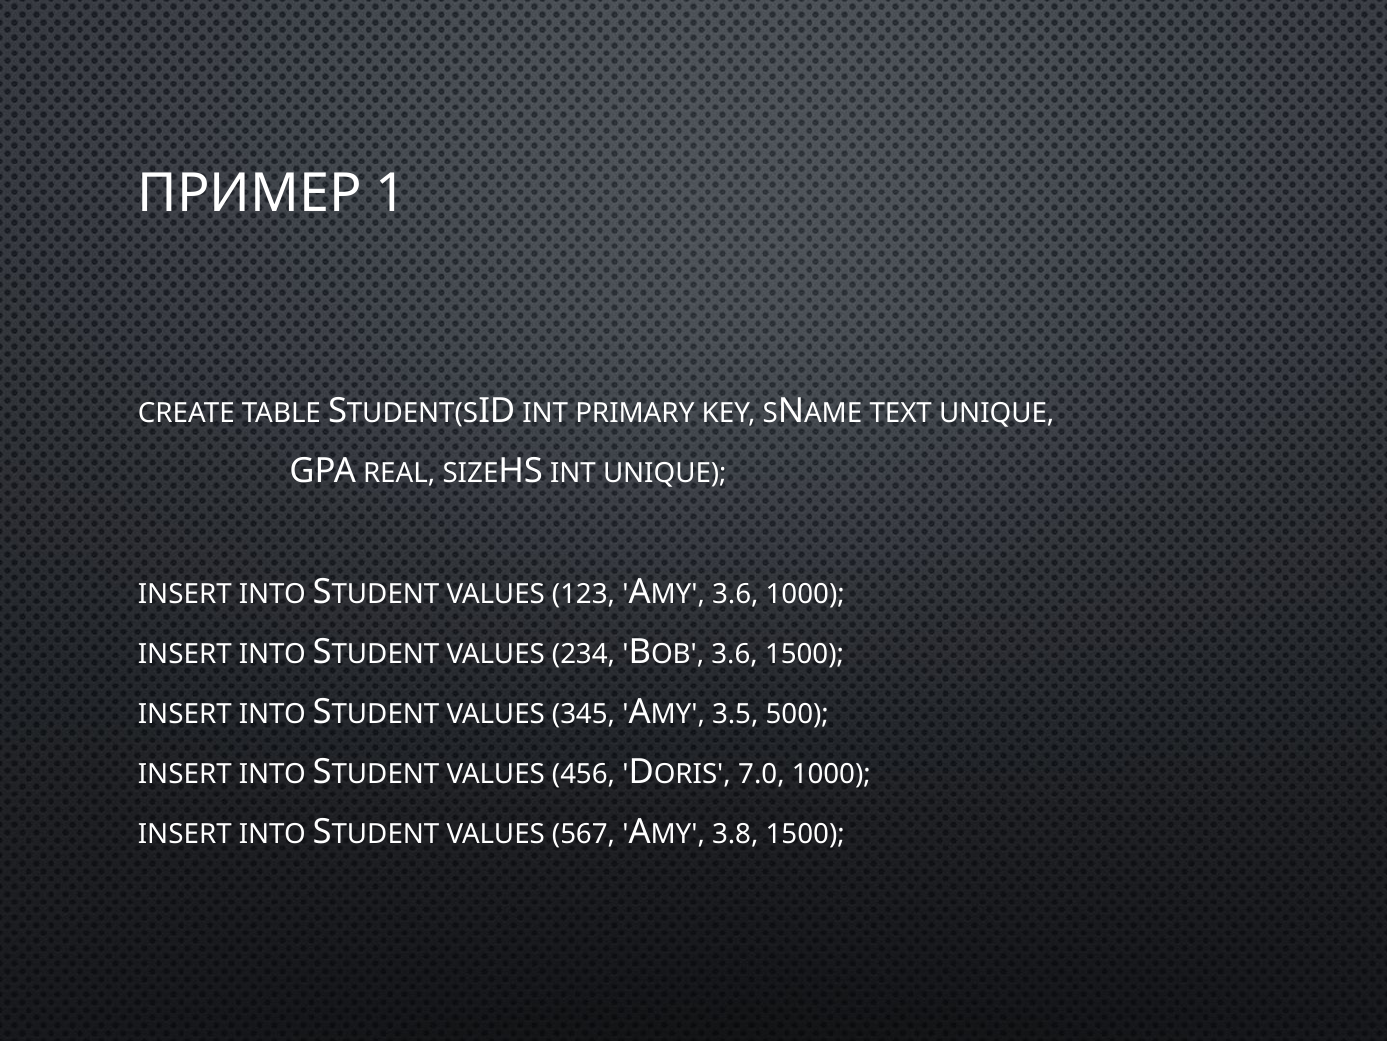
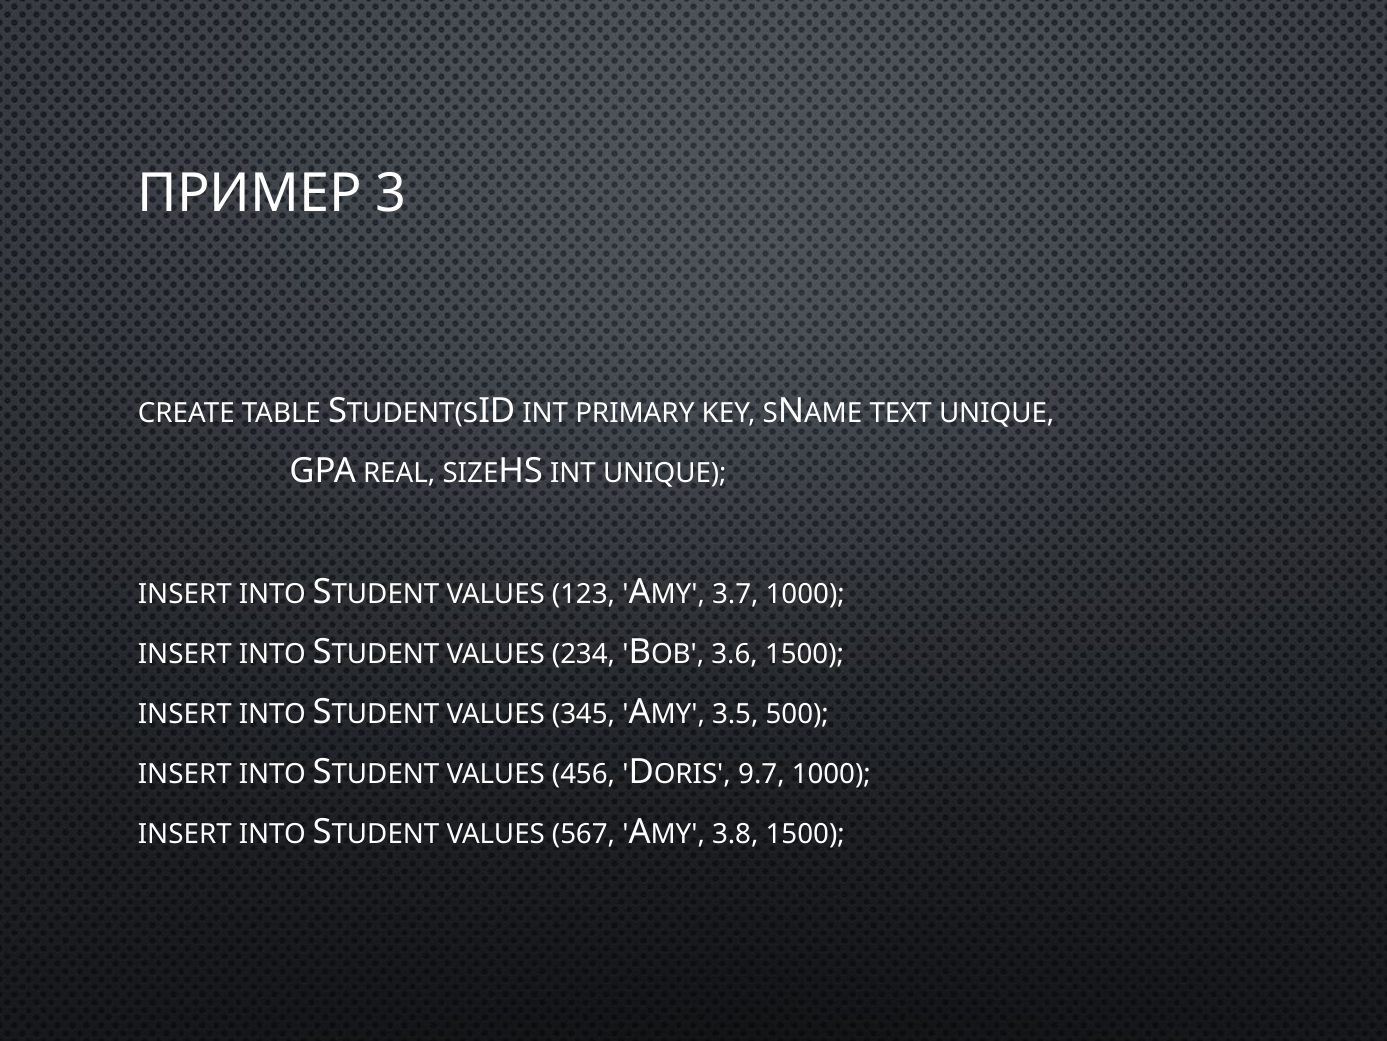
1: 1 -> 3
3.6 at (735, 594): 3.6 -> 3.7
7.0: 7.0 -> 9.7
